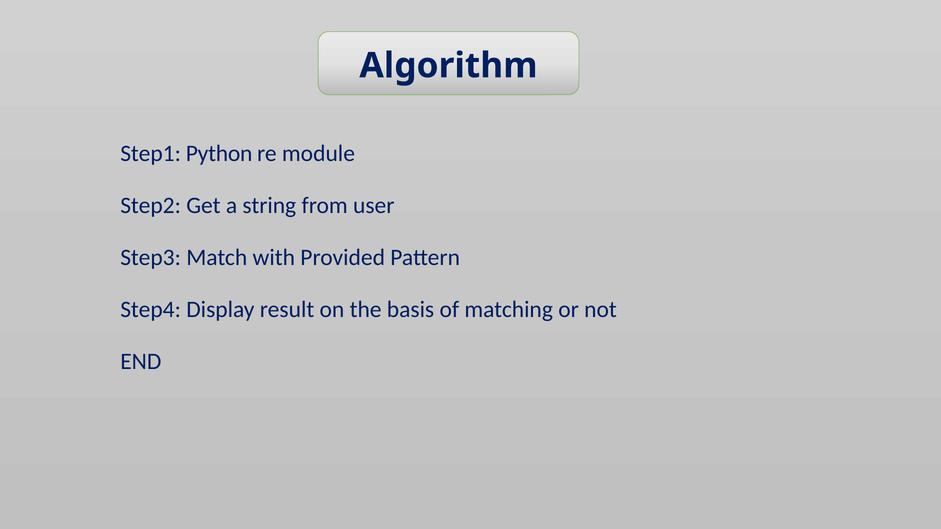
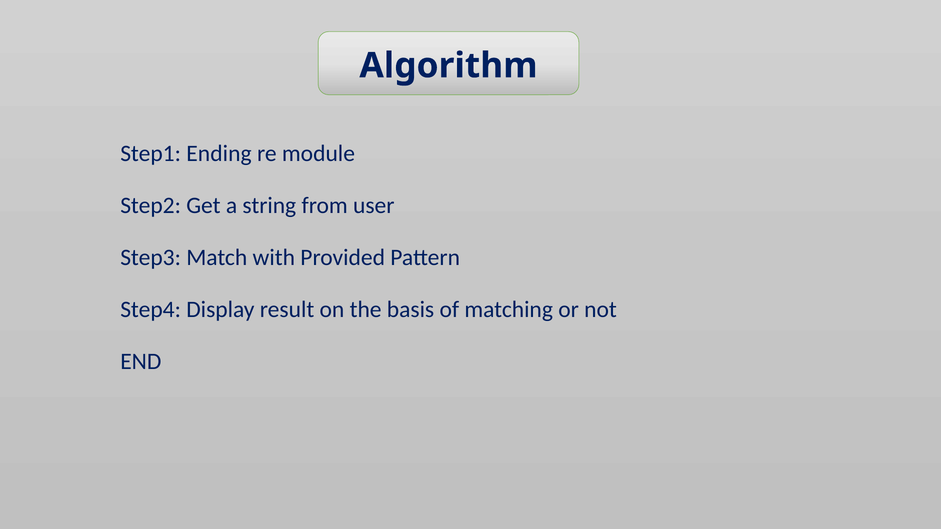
Python: Python -> Ending
